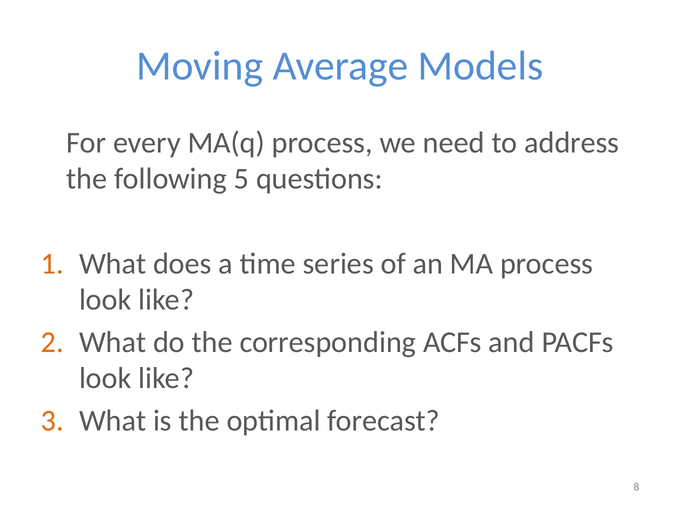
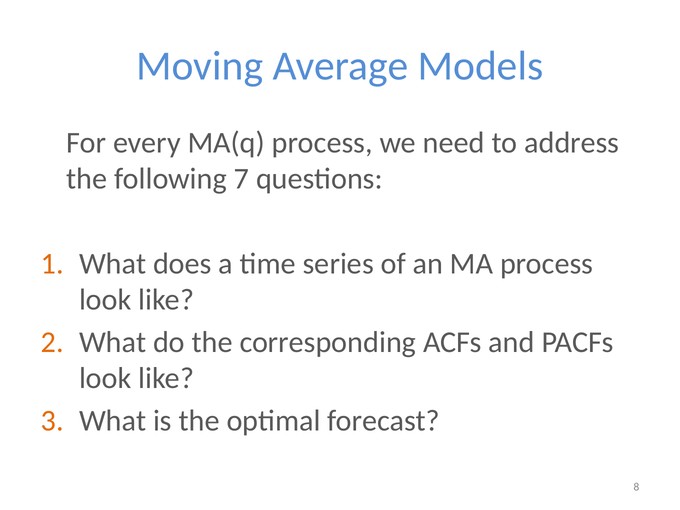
5: 5 -> 7
